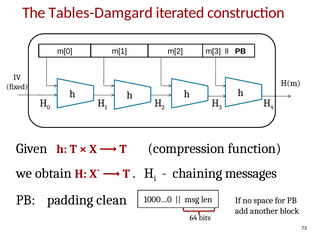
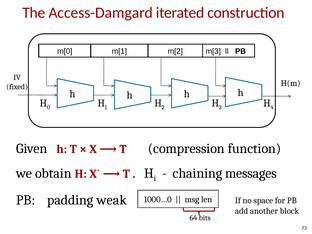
Tables-Damgard: Tables-Damgard -> Access-Damgard
clean: clean -> weak
